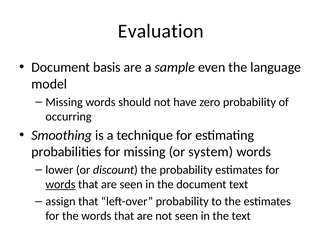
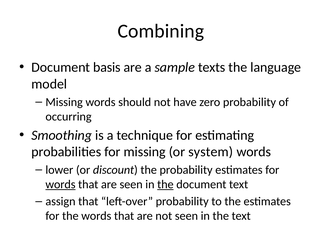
Evaluation: Evaluation -> Combining
even: even -> texts
the at (165, 184) underline: none -> present
